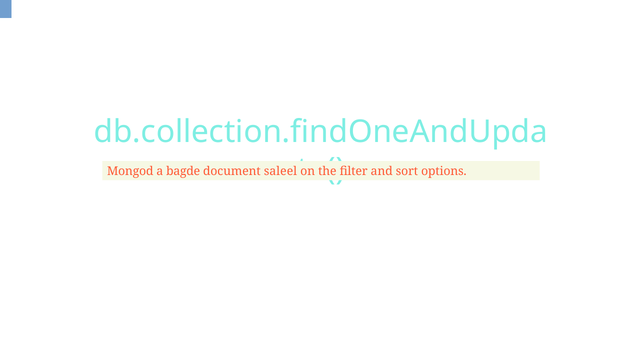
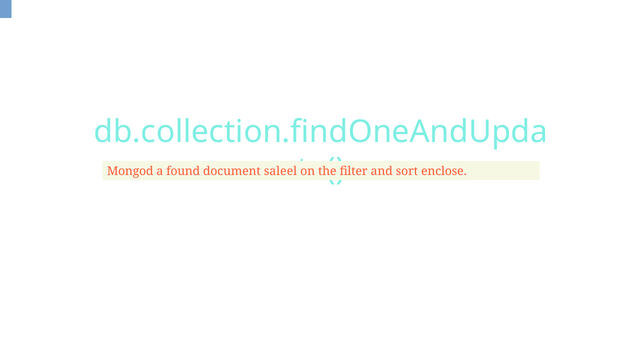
bagde: bagde -> found
options: options -> enclose
